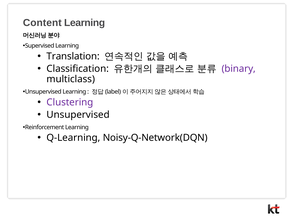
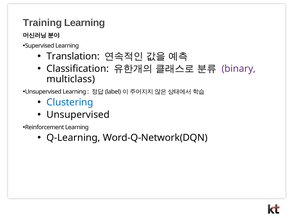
Content: Content -> Training
Clustering colour: purple -> blue
Noisy-Q-Network(DQN: Noisy-Q-Network(DQN -> Word-Q-Network(DQN
